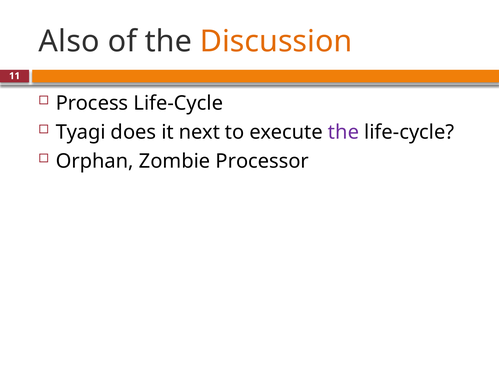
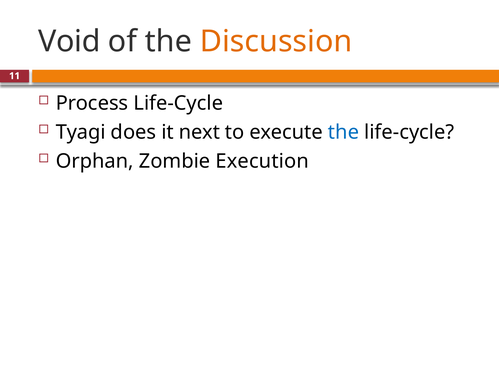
Also: Also -> Void
the at (344, 132) colour: purple -> blue
Processor: Processor -> Execution
